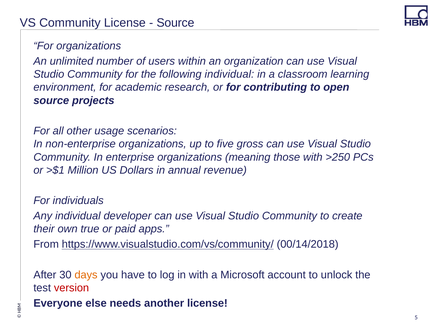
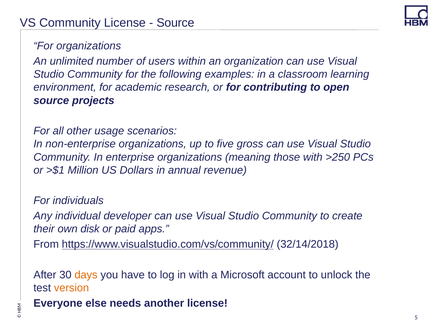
following individual: individual -> examples
true: true -> disk
00/14/2018: 00/14/2018 -> 32/14/2018
version colour: red -> orange
